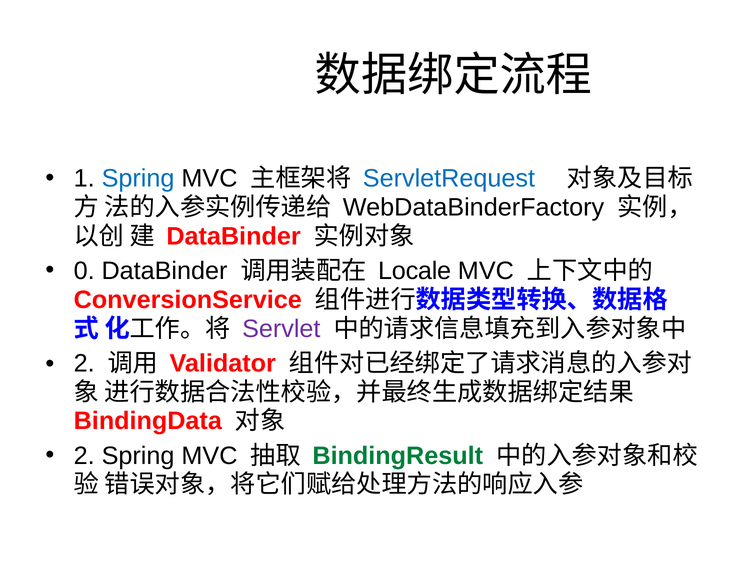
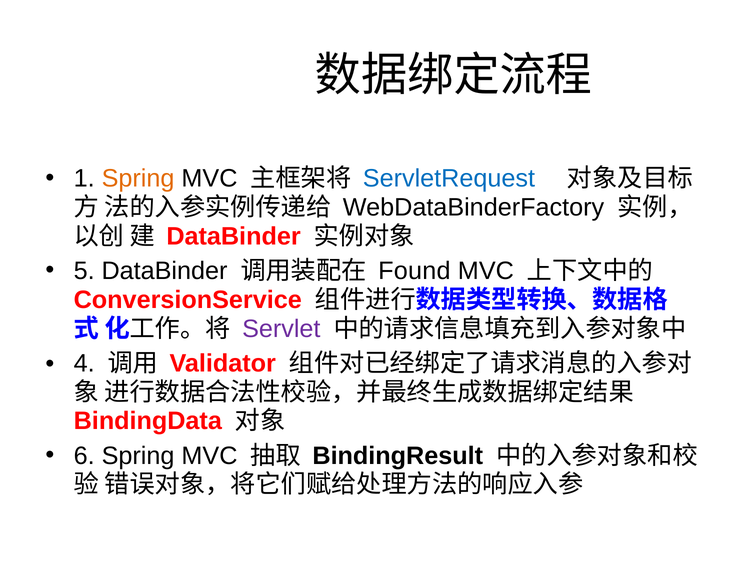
Spring at (138, 179) colour: blue -> orange
0: 0 -> 5
Locale: Locale -> Found
2 at (84, 363): 2 -> 4
2 at (84, 456): 2 -> 6
BindingResult colour: green -> black
